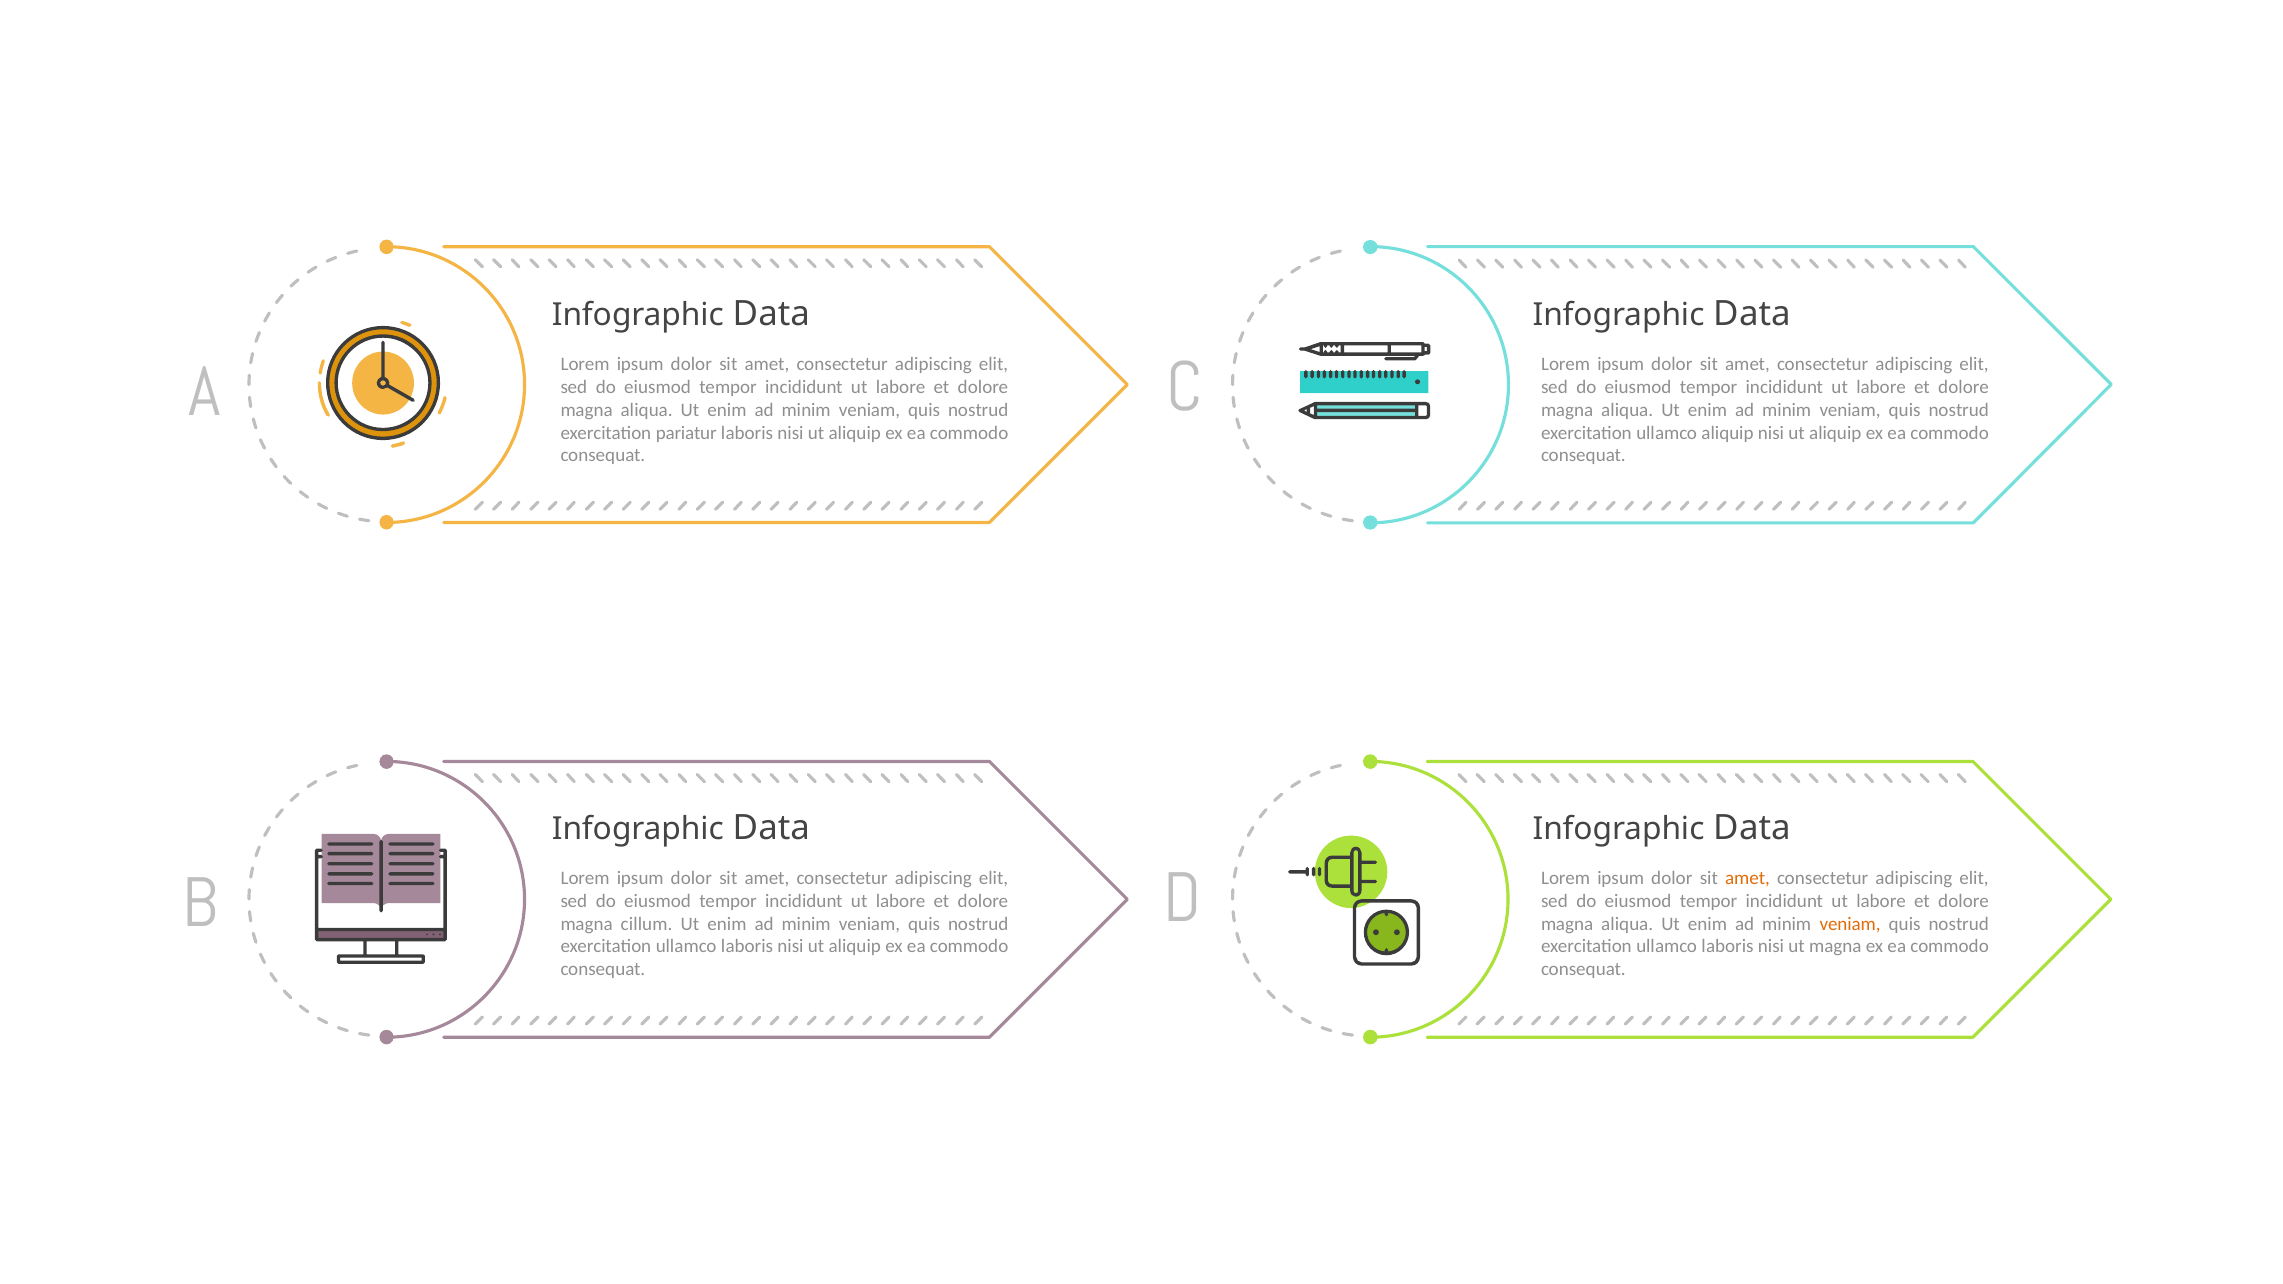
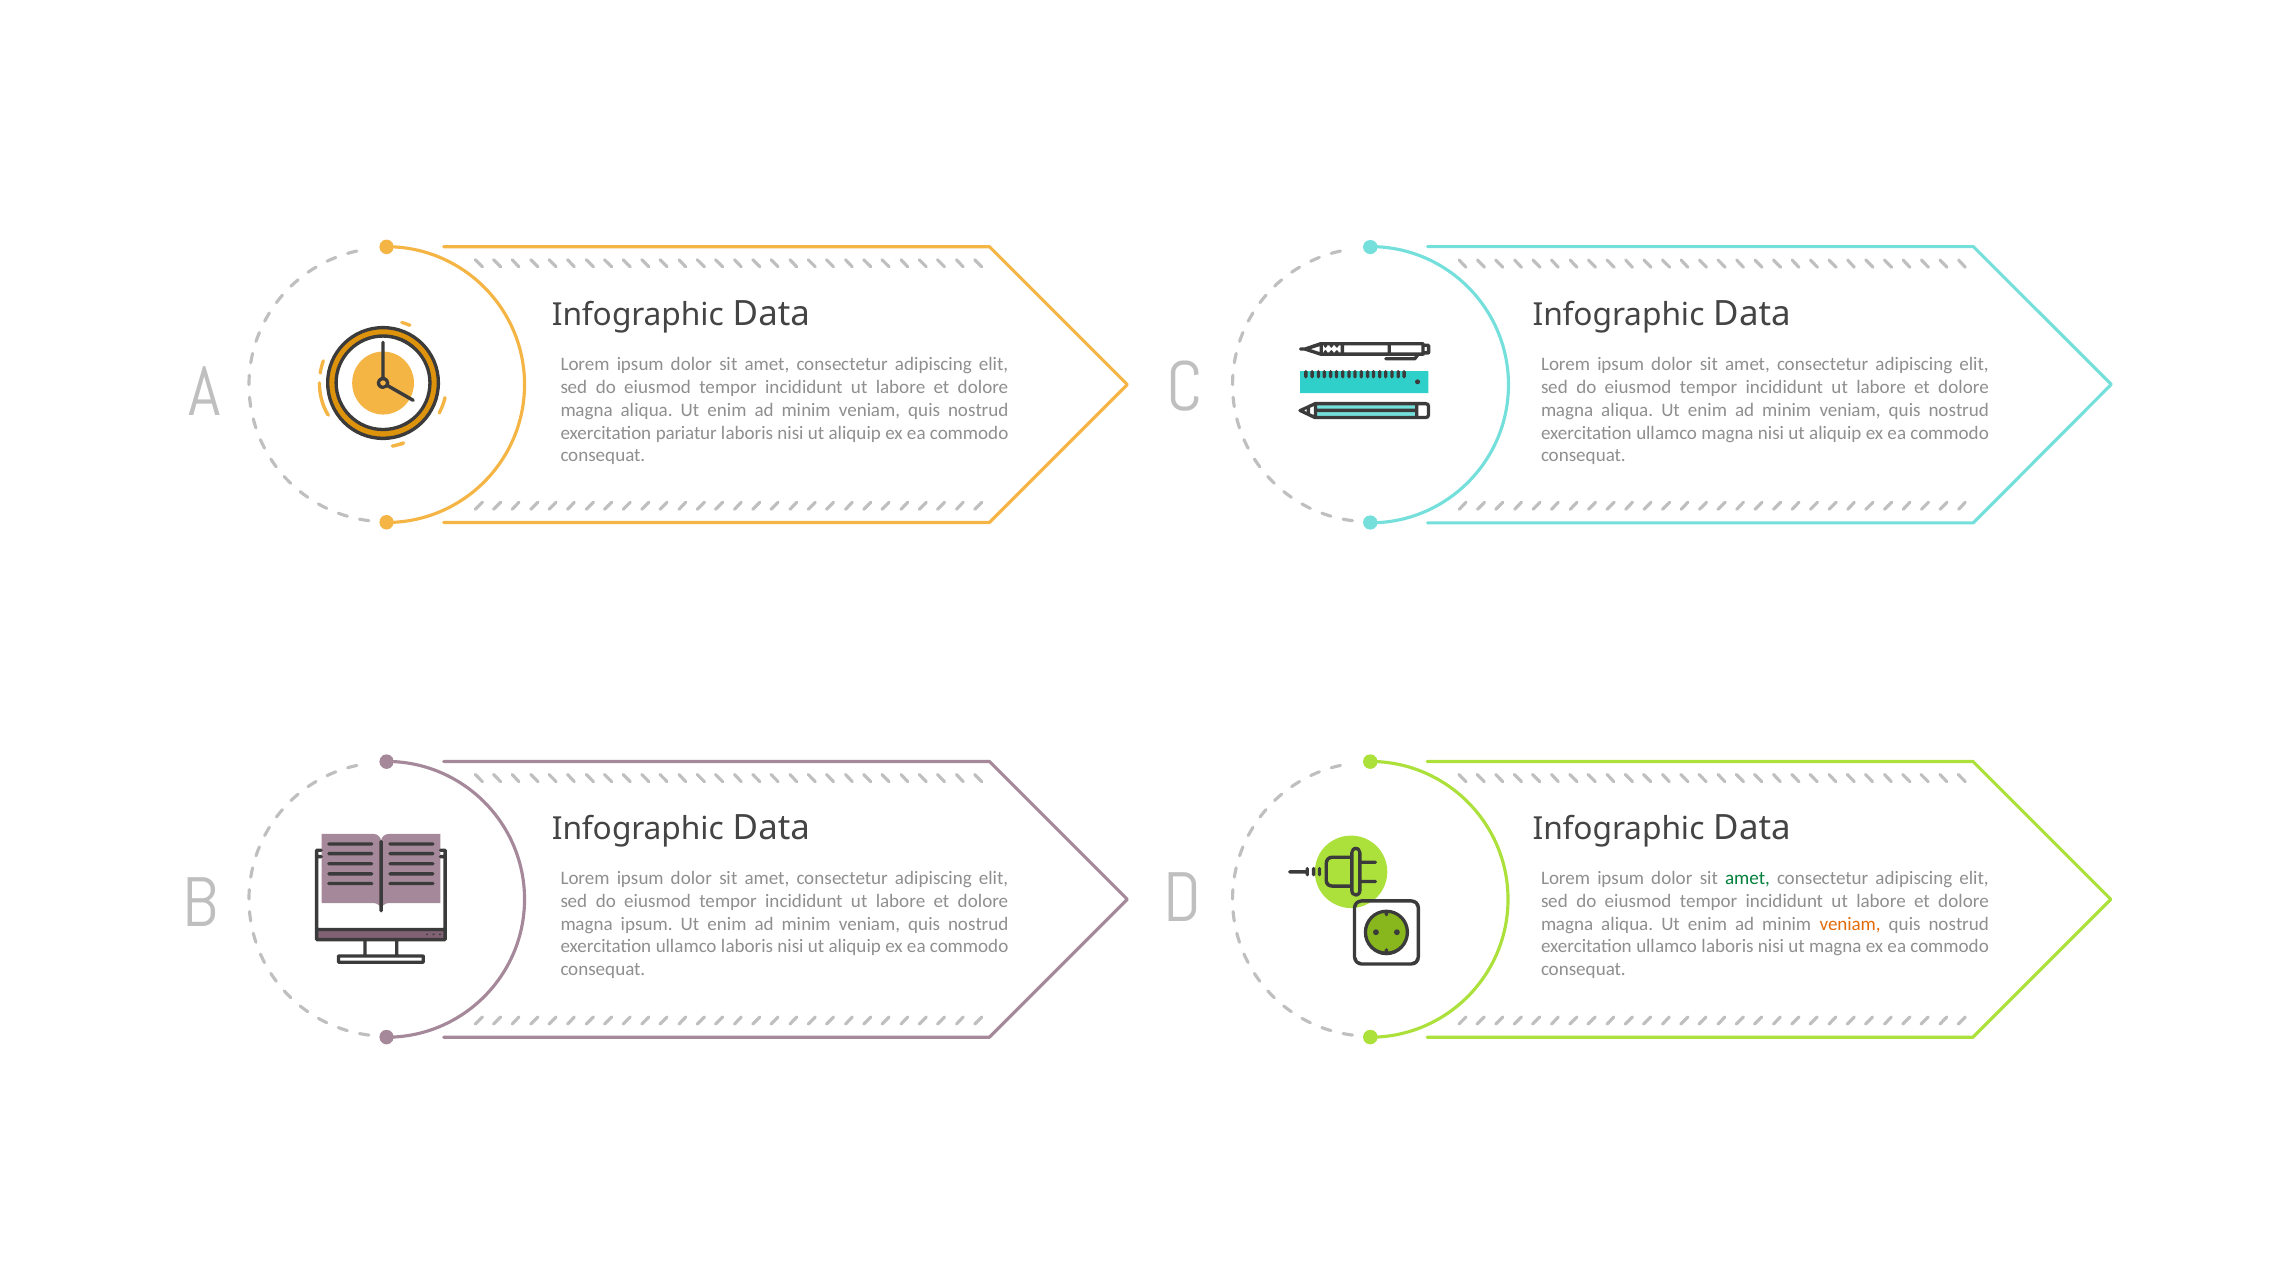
ullamco aliquip: aliquip -> magna
amet at (1747, 878) colour: orange -> green
magna cillum: cillum -> ipsum
